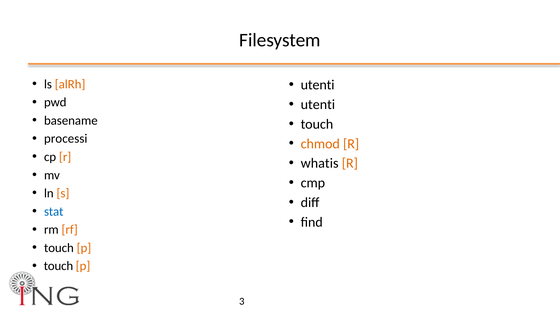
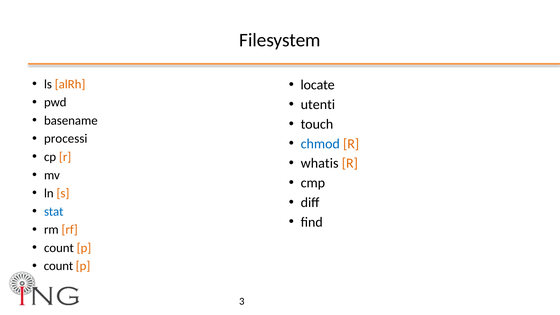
utenti at (318, 85): utenti -> locate
chmod colour: orange -> blue
touch at (59, 248): touch -> count
touch at (58, 266): touch -> count
